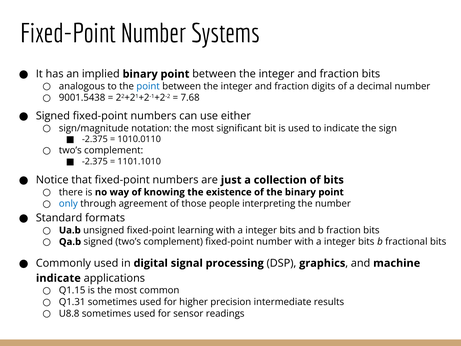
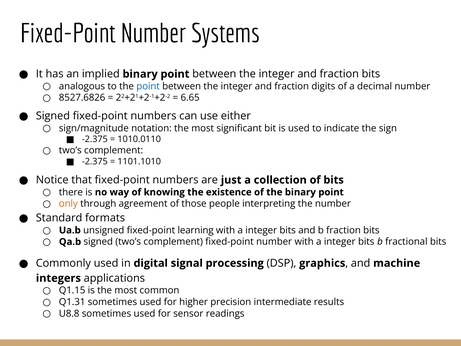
9001.5438: 9001.5438 -> 8527.6826
7.68: 7.68 -> 6.65
only colour: blue -> orange
indicate at (58, 278): indicate -> integers
